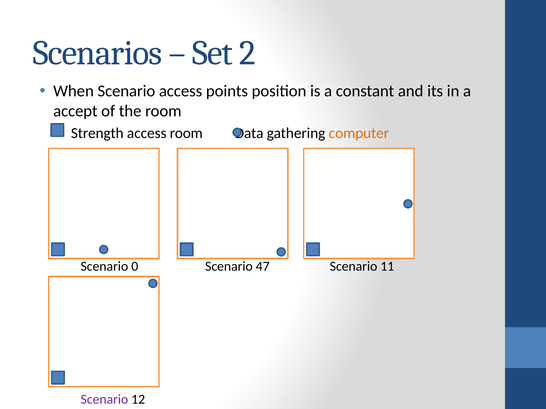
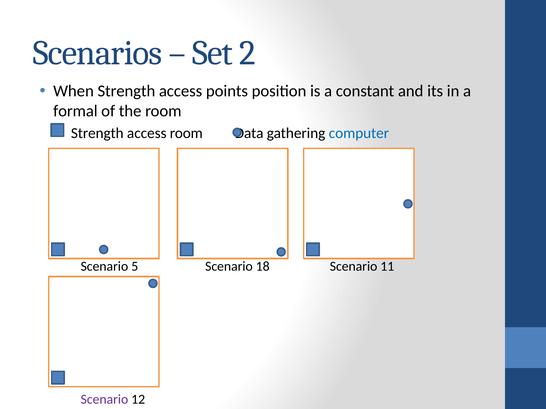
When Scenario: Scenario -> Strength
accept: accept -> formal
computer colour: orange -> blue
0: 0 -> 5
47: 47 -> 18
